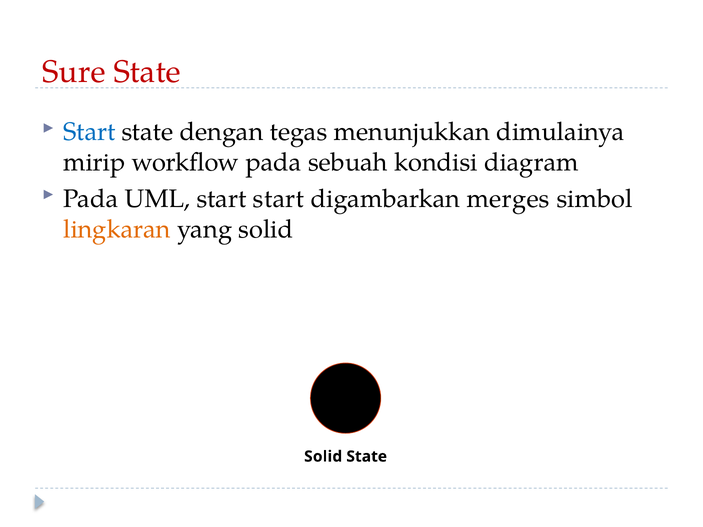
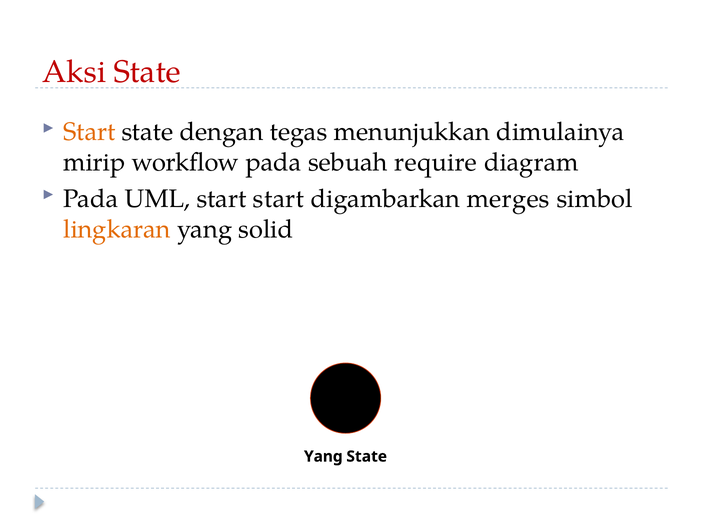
Sure: Sure -> Aksi
Start at (89, 132) colour: blue -> orange
kondisi: kondisi -> require
Solid at (323, 457): Solid -> Yang
